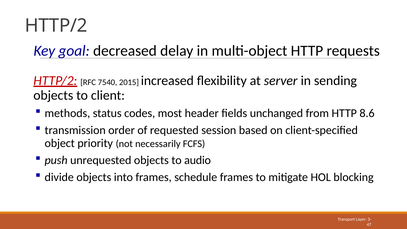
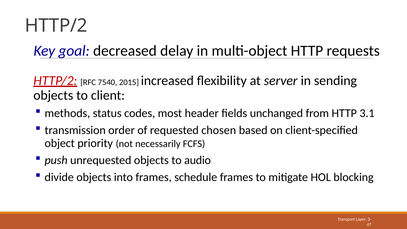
8.6: 8.6 -> 3.1
session: session -> chosen
